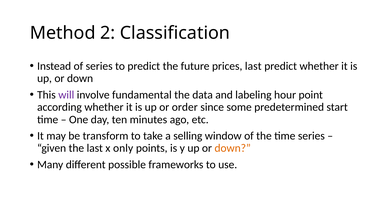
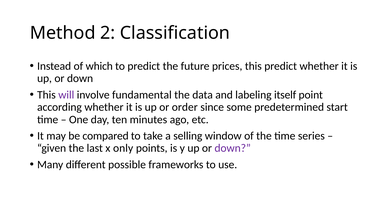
of series: series -> which
prices last: last -> this
hour: hour -> itself
transform: transform -> compared
down at (233, 148) colour: orange -> purple
